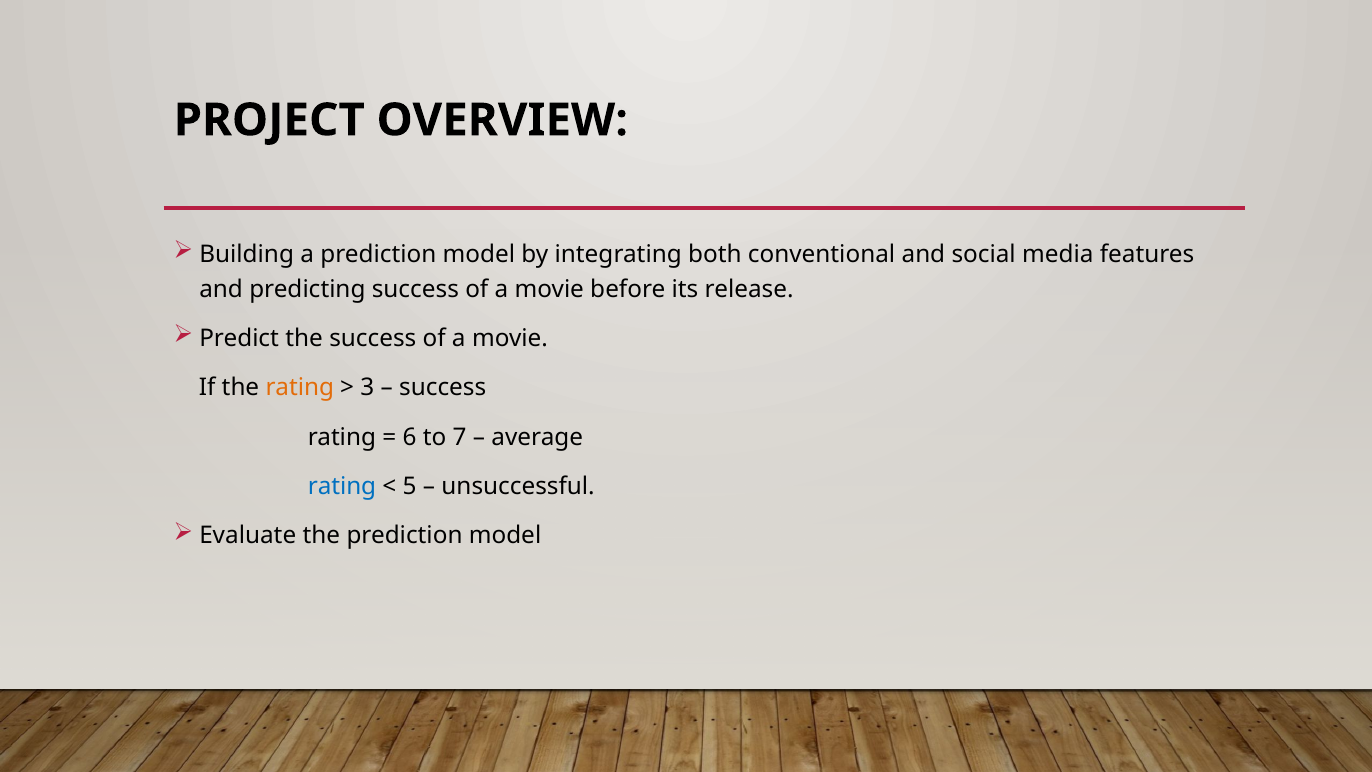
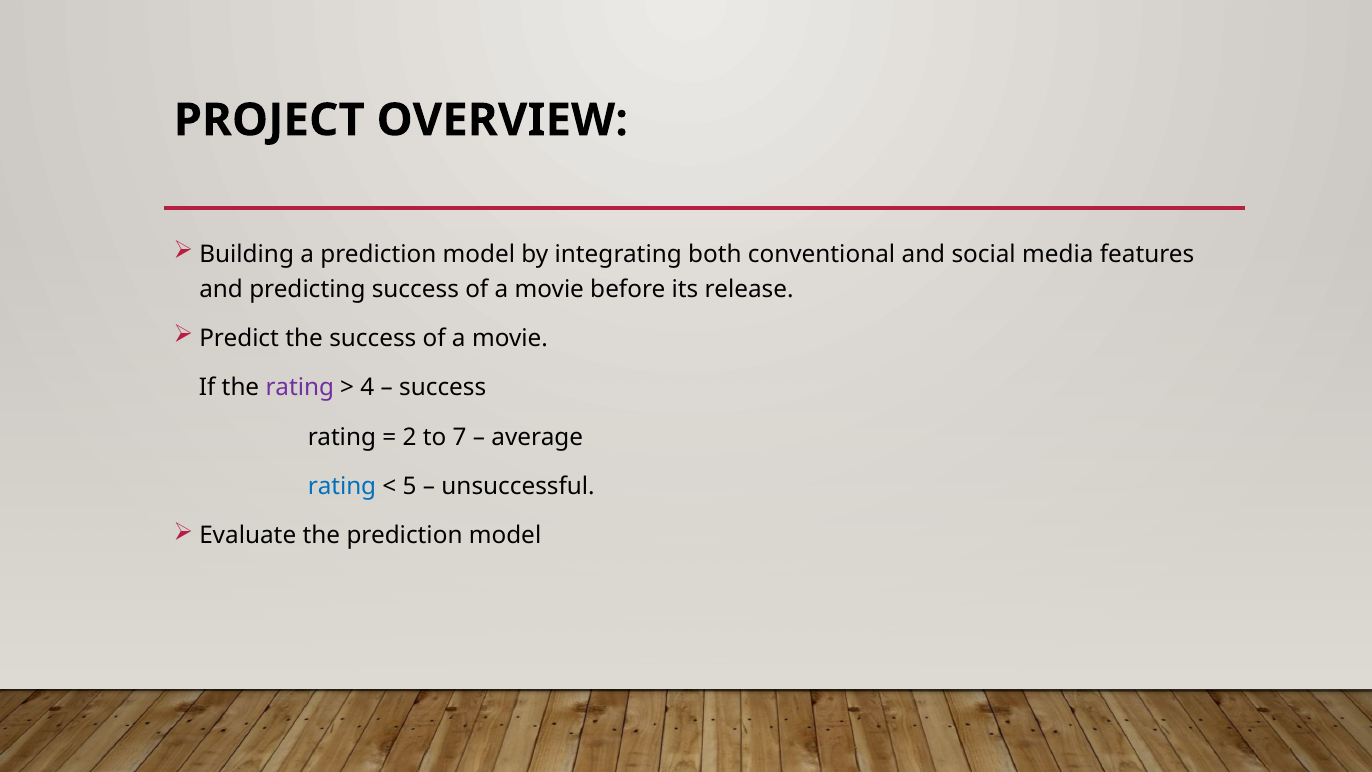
rating at (300, 388) colour: orange -> purple
3: 3 -> 4
6: 6 -> 2
